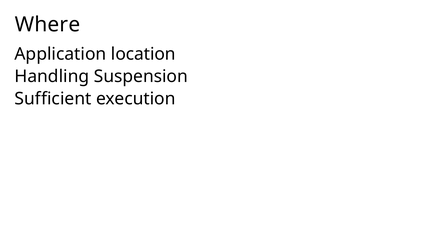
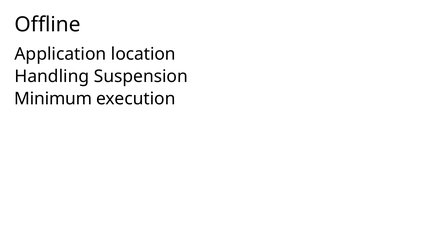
Where: Where -> Offline
Sufficient: Sufficient -> Minimum
